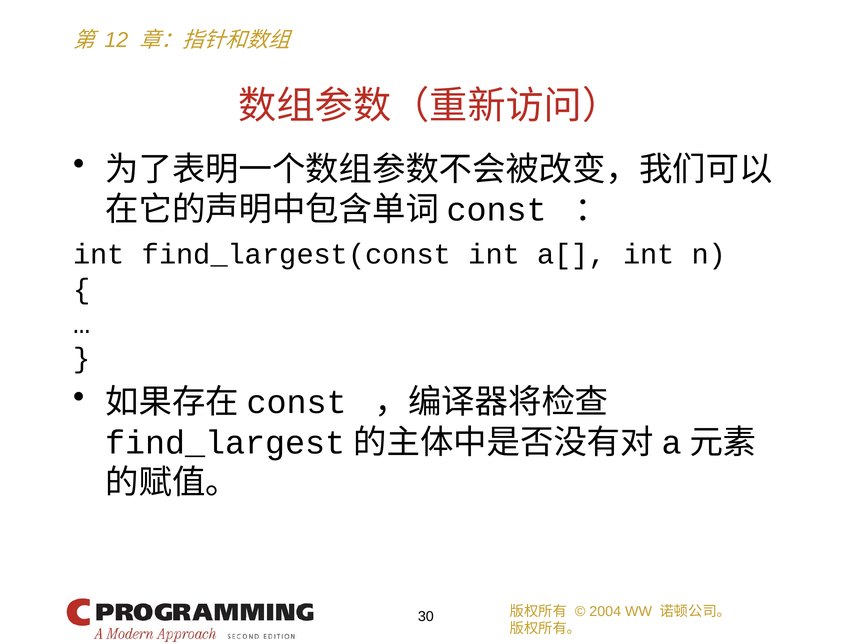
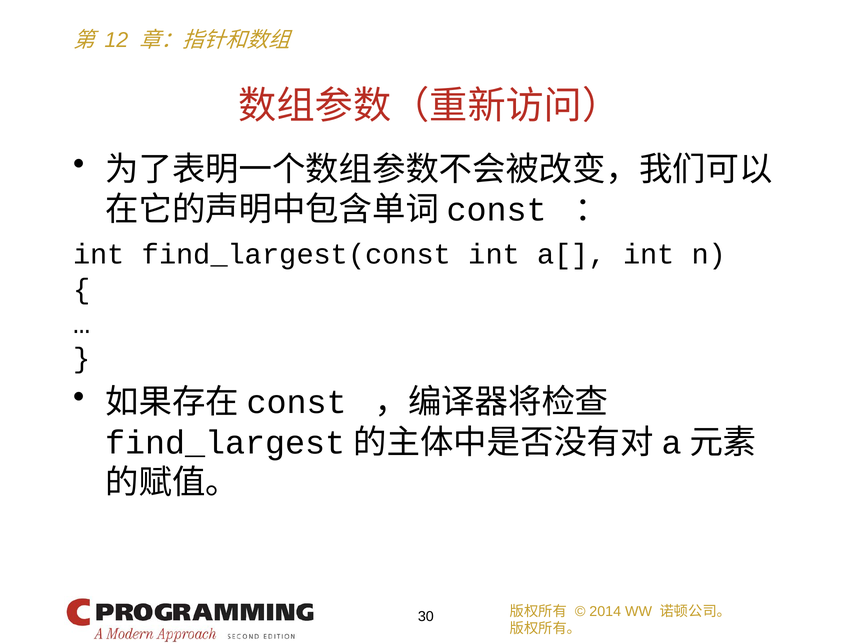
2004: 2004 -> 2014
